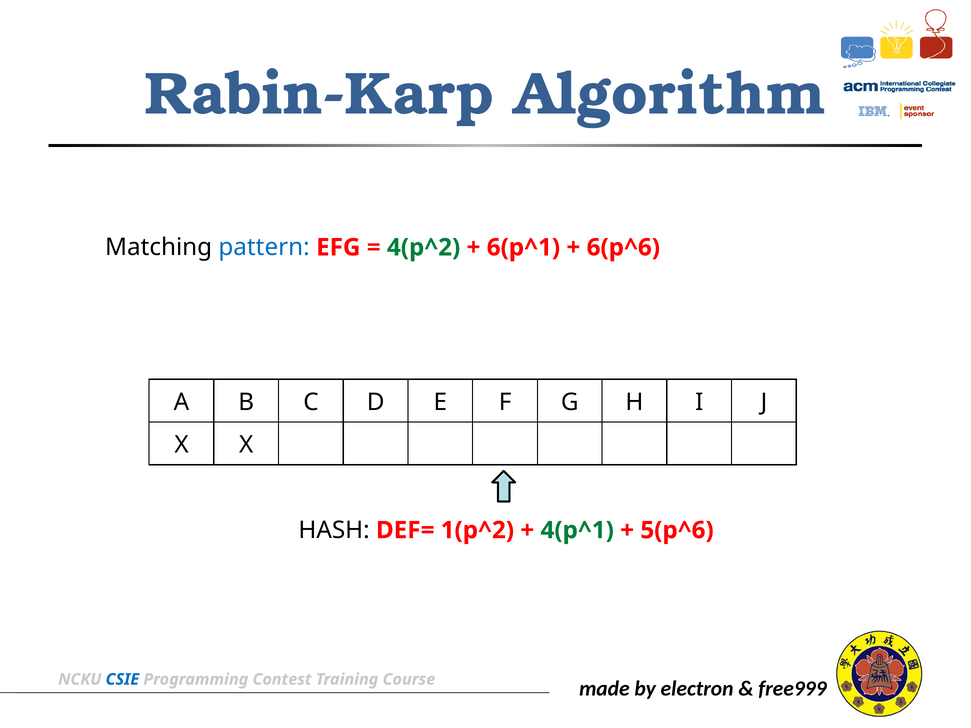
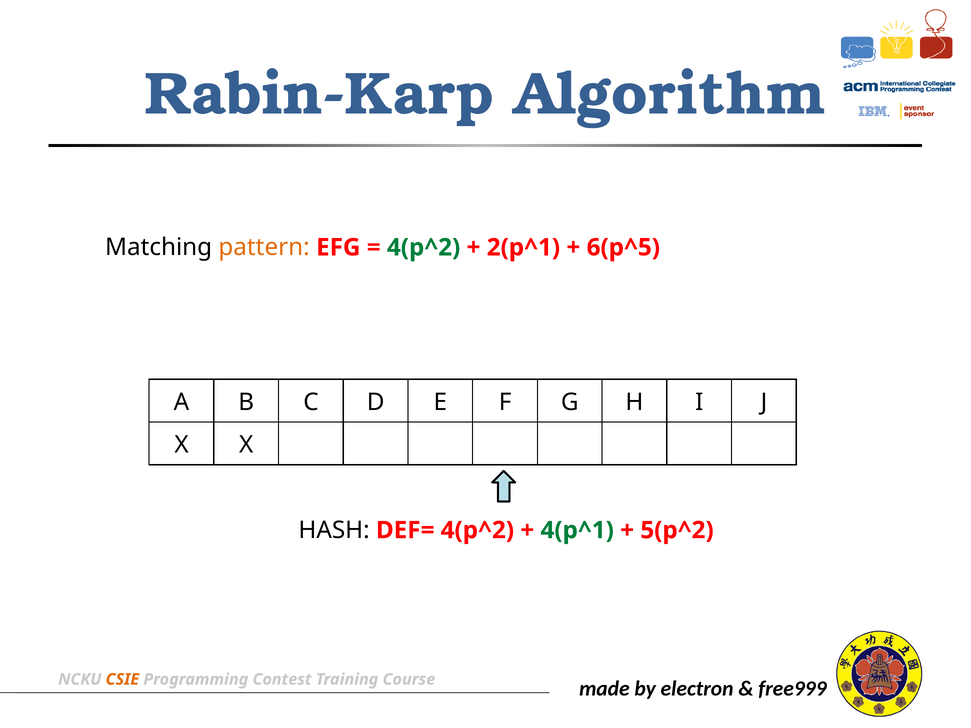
pattern colour: blue -> orange
6(p^1: 6(p^1 -> 2(p^1
6(p^6: 6(p^6 -> 6(p^5
DEF= 1(p^2: 1(p^2 -> 4(p^2
5(p^6: 5(p^6 -> 5(p^2
CSIE colour: blue -> orange
